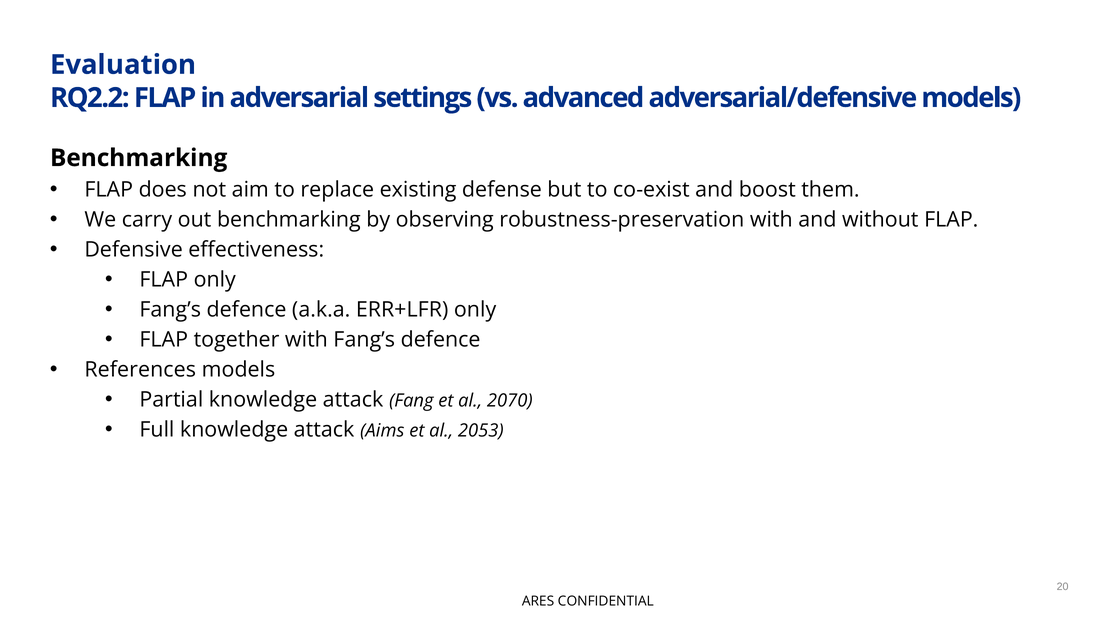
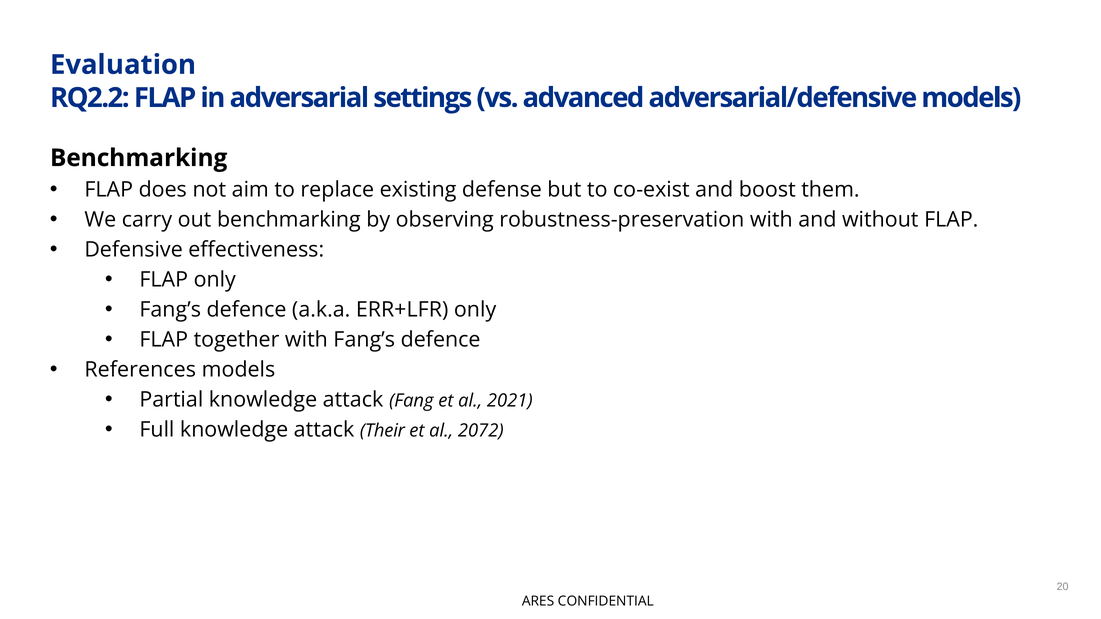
2070: 2070 -> 2021
Aims: Aims -> Their
2053: 2053 -> 2072
